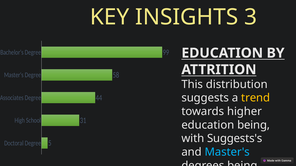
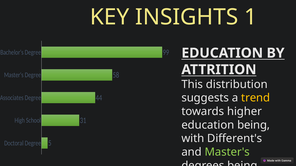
3: 3 -> 1
Suggests's: Suggests's -> Different's
Master's at (227, 152) colour: light blue -> light green
